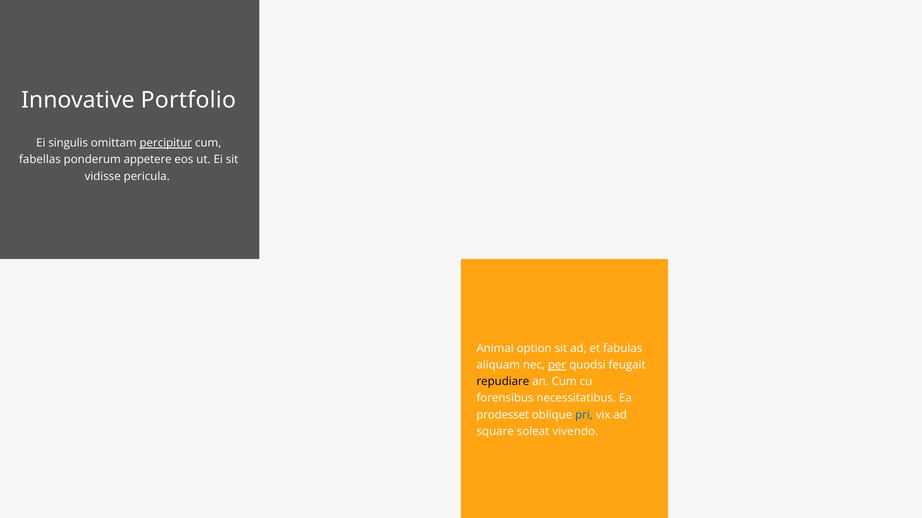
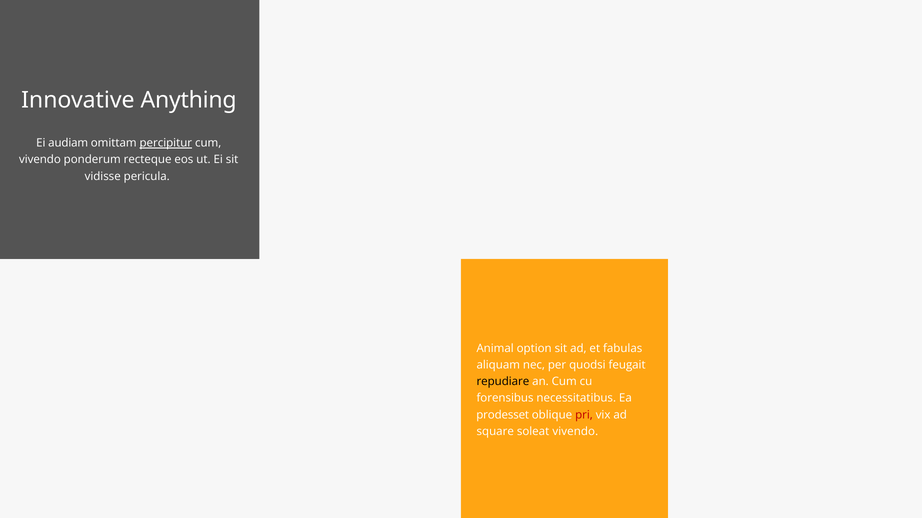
Portfolio: Portfolio -> Anything
singulis: singulis -> audiam
fabellas at (40, 160): fabellas -> vivendo
appetere: appetere -> recteque
per underline: present -> none
pri colour: blue -> red
